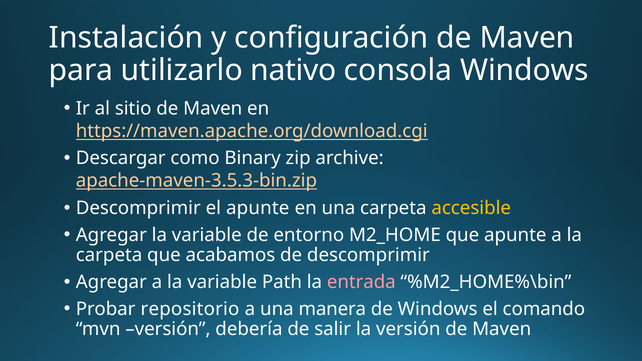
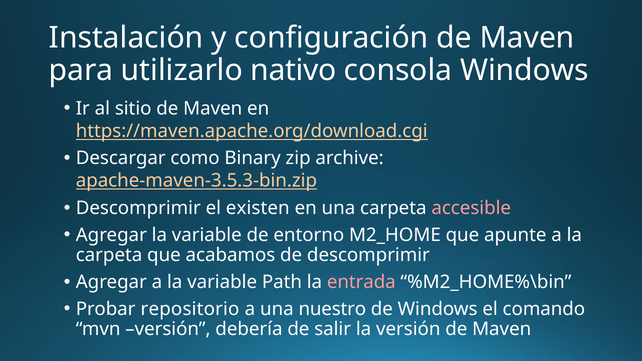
el apunte: apunte -> existen
accesible colour: yellow -> pink
manera: manera -> nuestro
